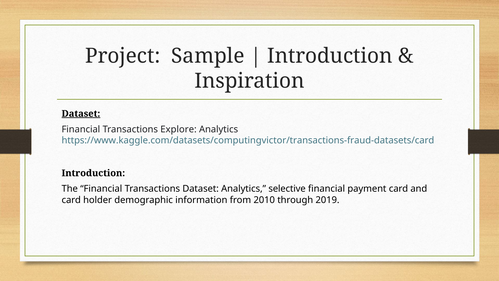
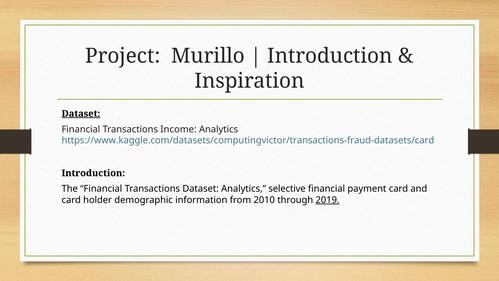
Sample: Sample -> Murillo
Explore: Explore -> Income
2019 underline: none -> present
